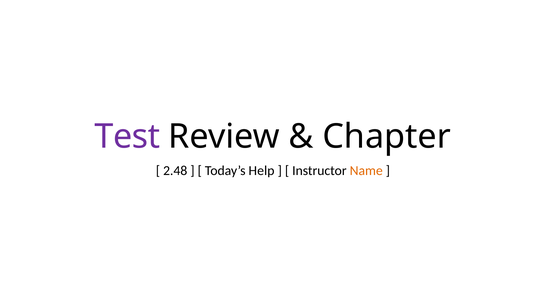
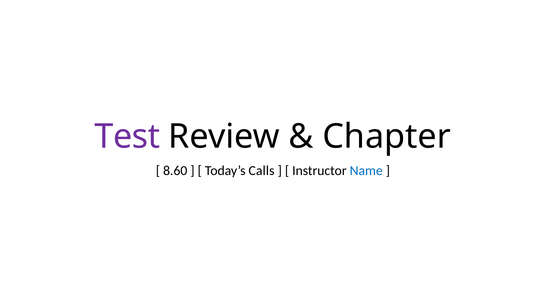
2.48: 2.48 -> 8.60
Help: Help -> Calls
Name colour: orange -> blue
